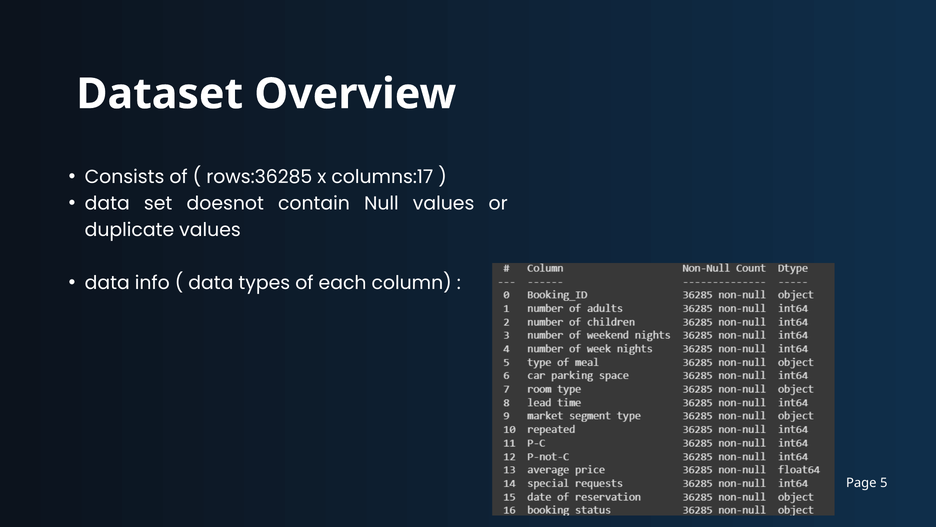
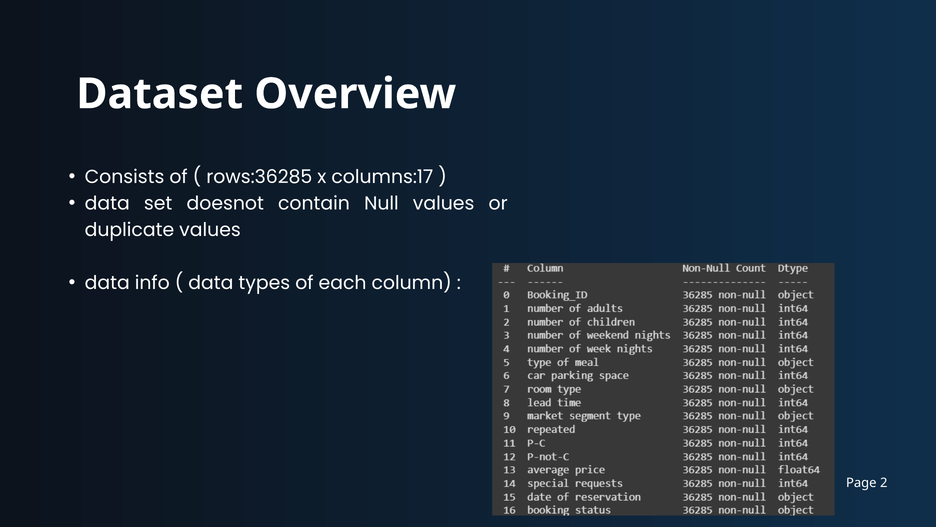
5: 5 -> 2
